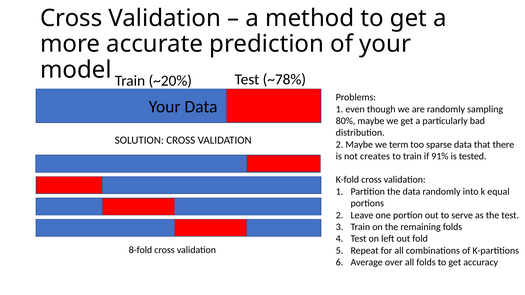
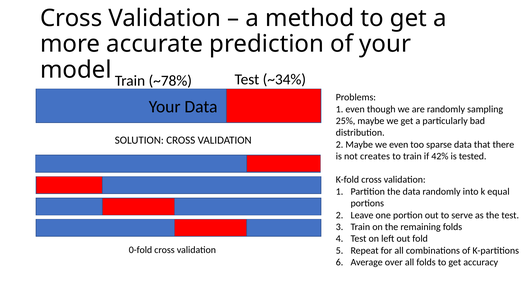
~78%: ~78% -> ~34%
~20%: ~20% -> ~78%
80%: 80% -> 25%
we term: term -> even
91%: 91% -> 42%
8-fold: 8-fold -> 0-fold
